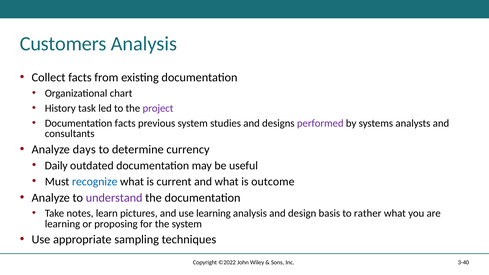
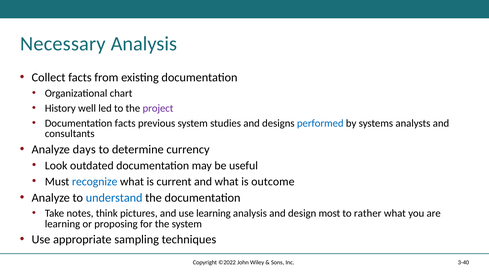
Customers: Customers -> Necessary
task: task -> well
performed colour: purple -> blue
Daily: Daily -> Look
understand colour: purple -> blue
learn: learn -> think
basis: basis -> most
